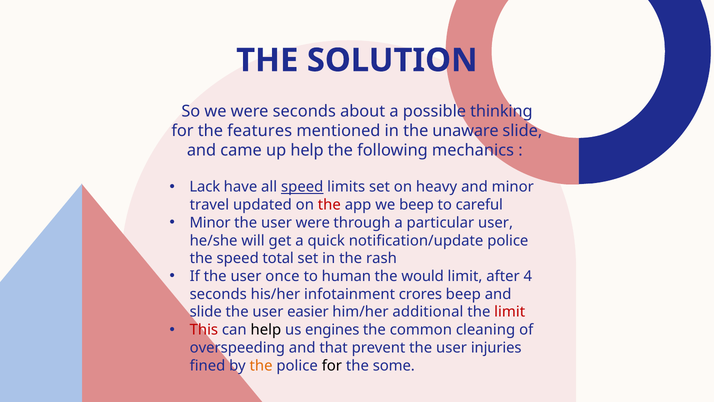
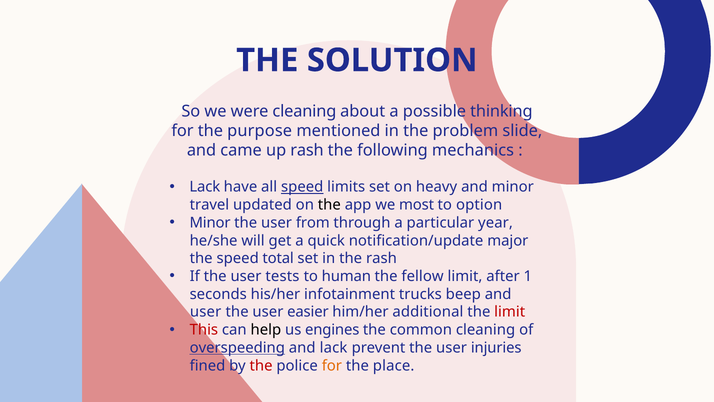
were seconds: seconds -> cleaning
features: features -> purpose
unaware: unaware -> problem
up help: help -> rash
the at (329, 205) colour: red -> black
we beep: beep -> most
careful: careful -> option
user were: were -> from
particular user: user -> year
notification/update police: police -> major
once: once -> tests
would: would -> fellow
4: 4 -> 1
crores: crores -> trucks
slide at (206, 312): slide -> user
overspeeding underline: none -> present
and that: that -> lack
the at (261, 365) colour: orange -> red
for at (332, 365) colour: black -> orange
some: some -> place
